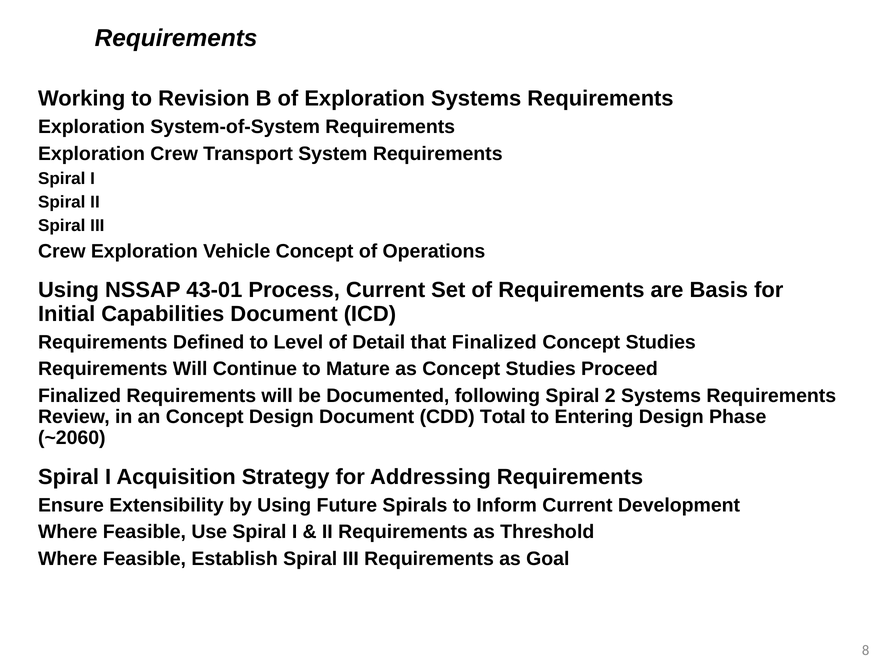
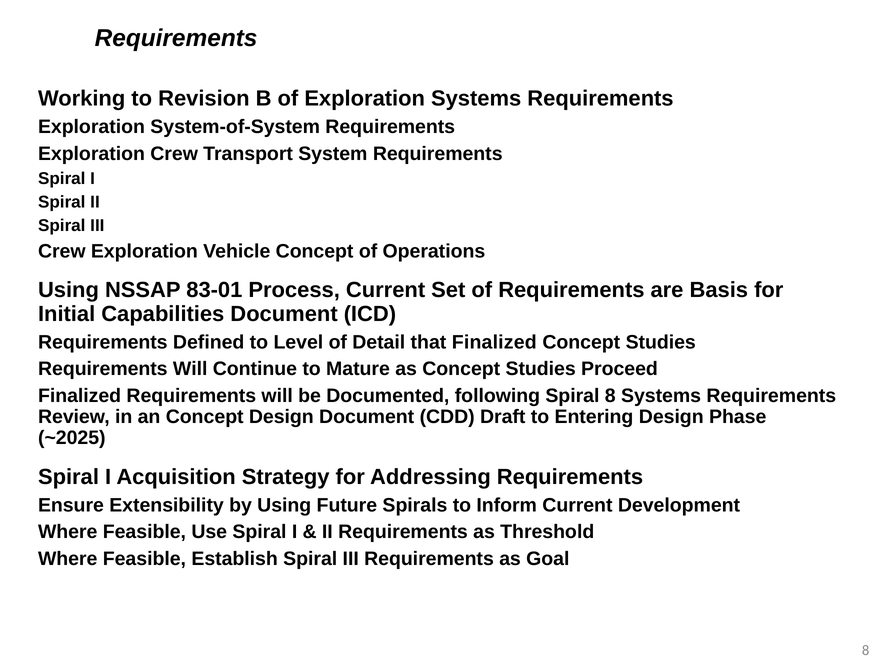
43-01: 43-01 -> 83-01
Spiral 2: 2 -> 8
Total: Total -> Draft
~2060: ~2060 -> ~2025
